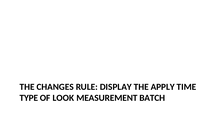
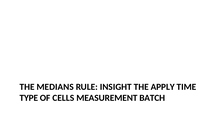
CHANGES: CHANGES -> MEDIANS
DISPLAY: DISPLAY -> INSIGHT
LOOK: LOOK -> CELLS
